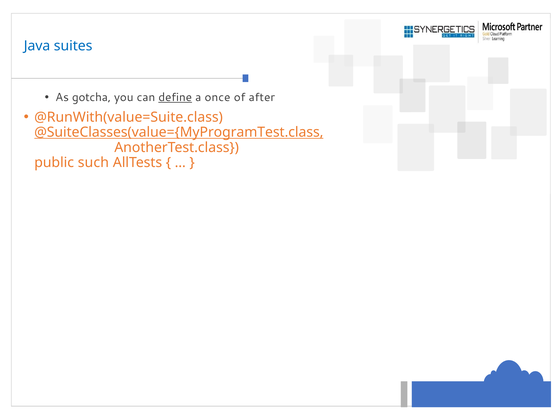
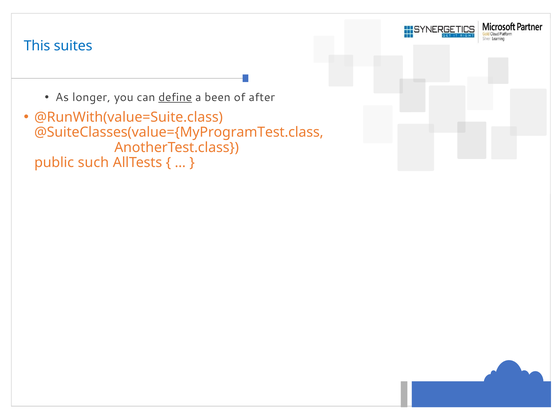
Java: Java -> This
gotcha: gotcha -> longer
once: once -> been
@SuiteClasses(value={MyProgramTest.class underline: present -> none
